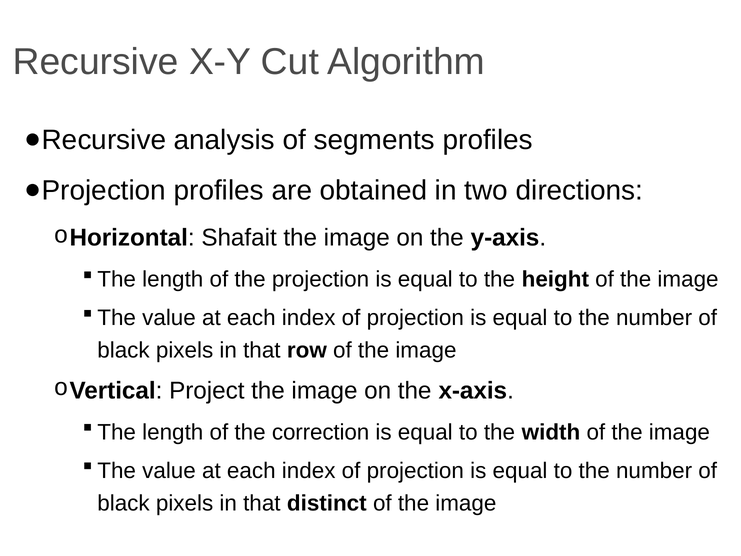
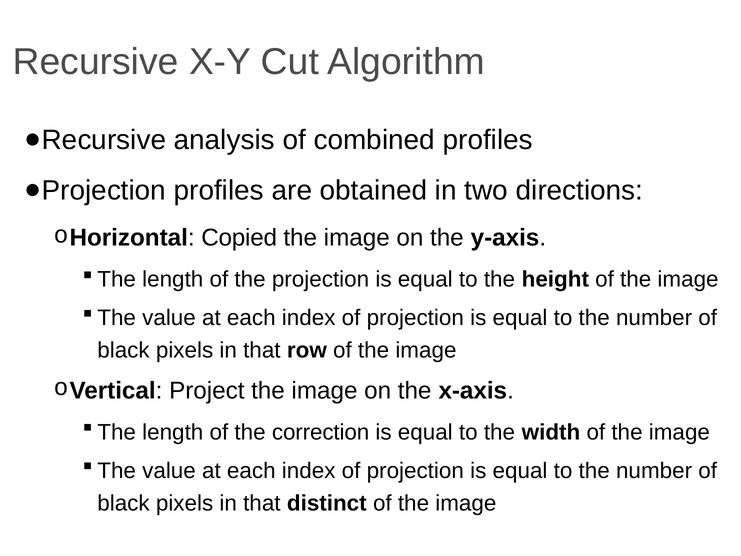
segments: segments -> combined
Shafait: Shafait -> Copied
